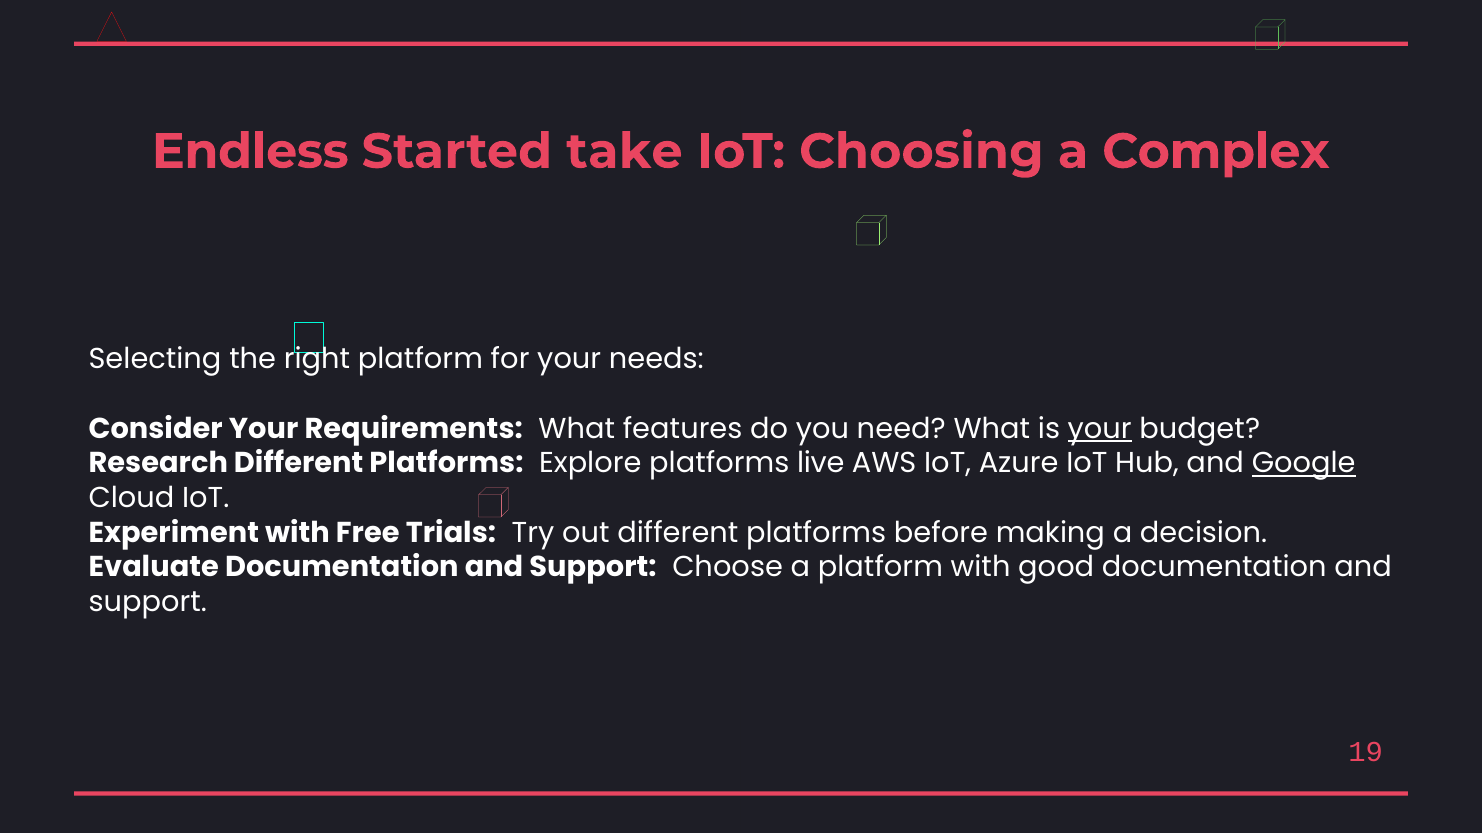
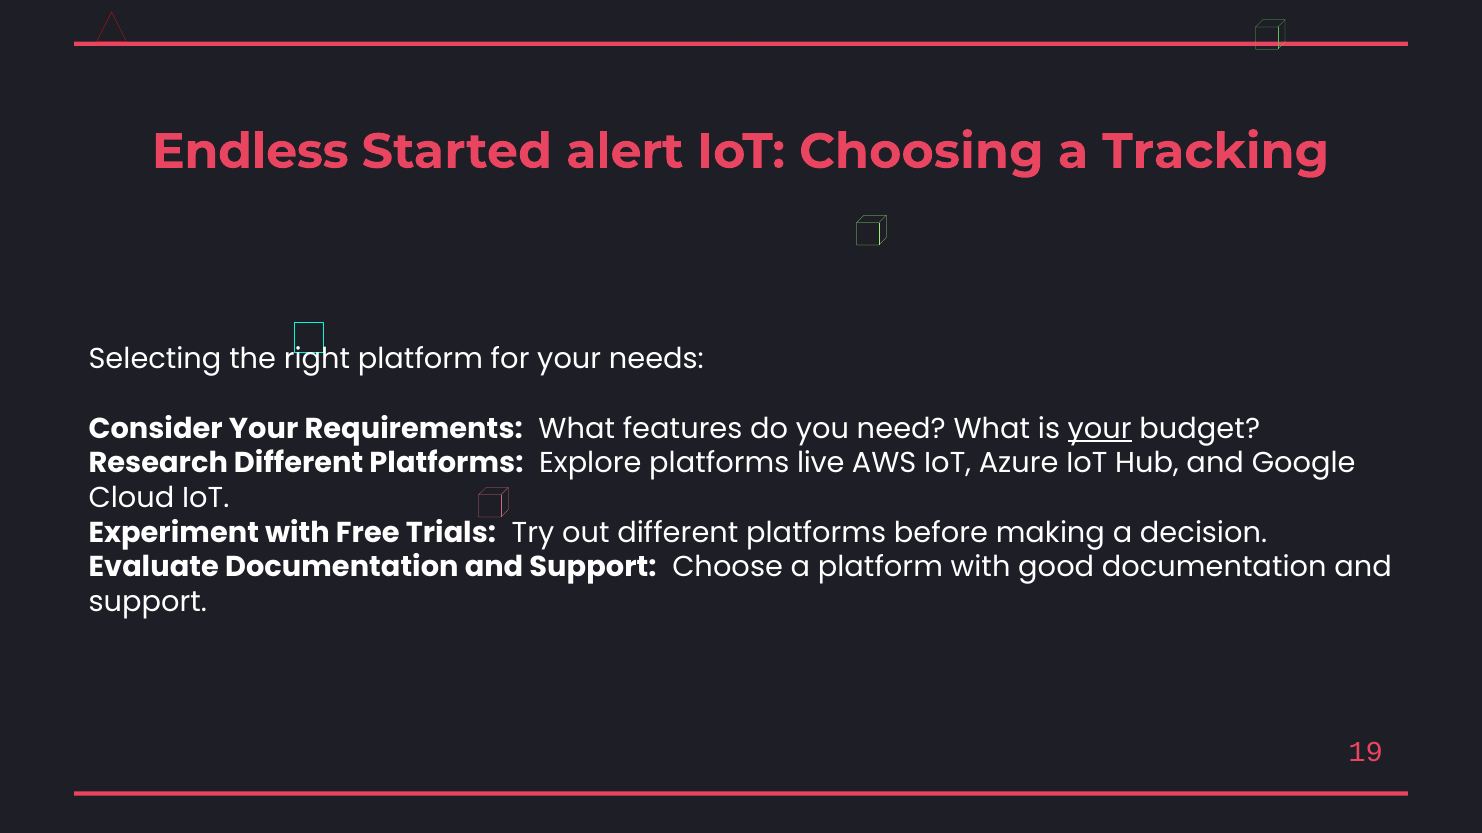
take: take -> alert
Complex: Complex -> Tracking
Google underline: present -> none
